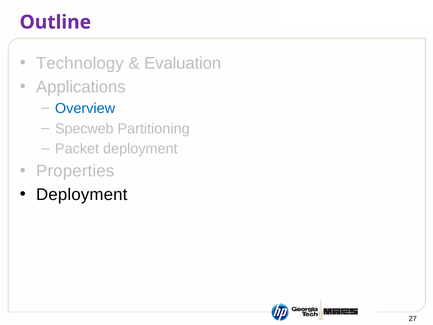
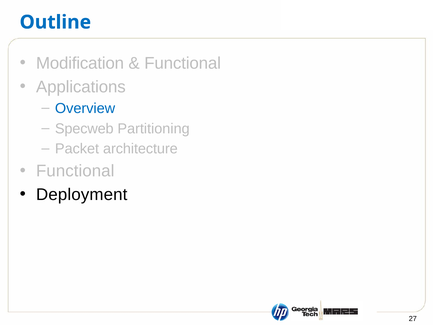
Outline colour: purple -> blue
Technology: Technology -> Modification
Evaluation at (183, 63): Evaluation -> Functional
Packet deployment: deployment -> architecture
Properties at (75, 171): Properties -> Functional
